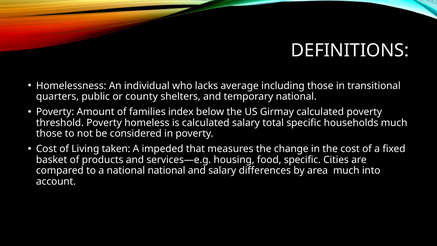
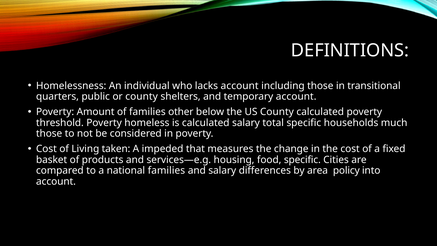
lacks average: average -> account
temporary national: national -> account
index: index -> other
US Girmay: Girmay -> County
national national: national -> families
area much: much -> policy
